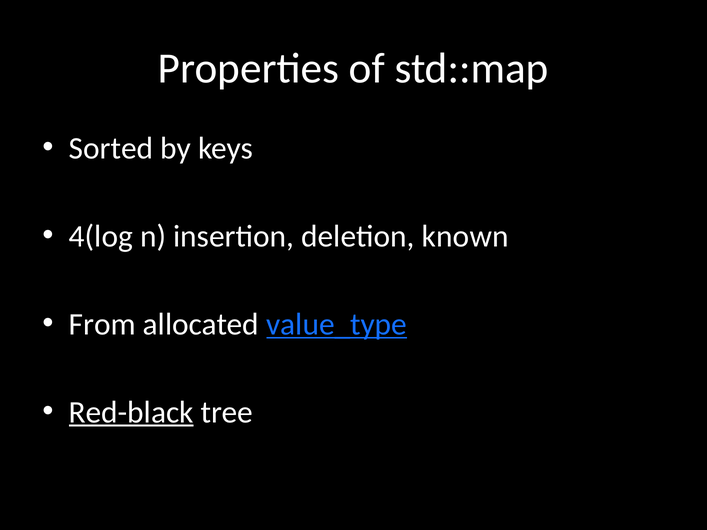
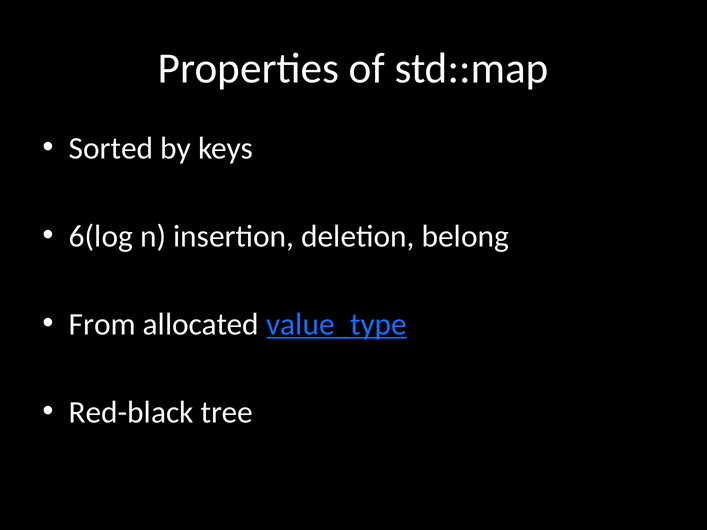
4(log: 4(log -> 6(log
known: known -> belong
Red-black underline: present -> none
